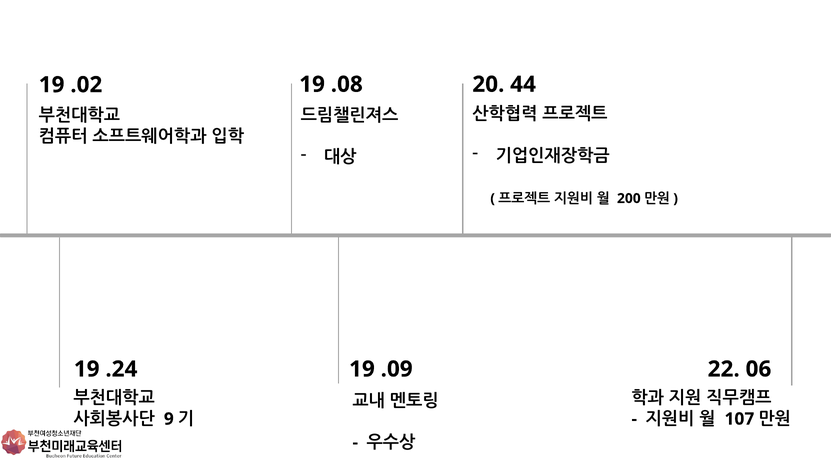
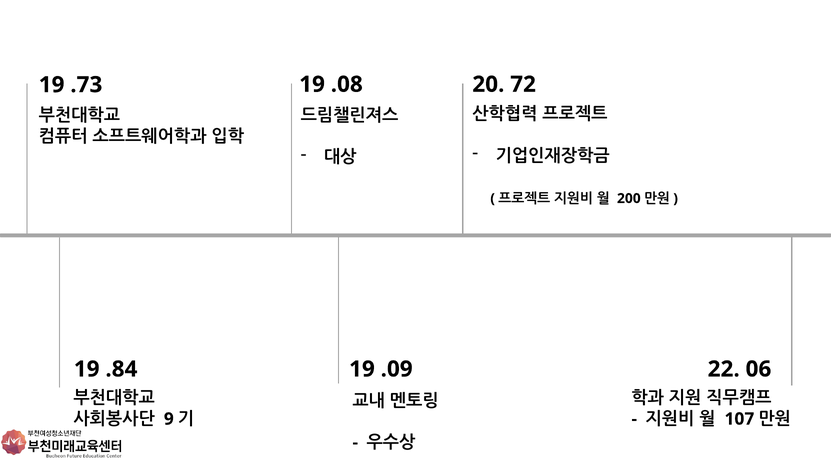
44: 44 -> 72
.02: .02 -> .73
.24: .24 -> .84
